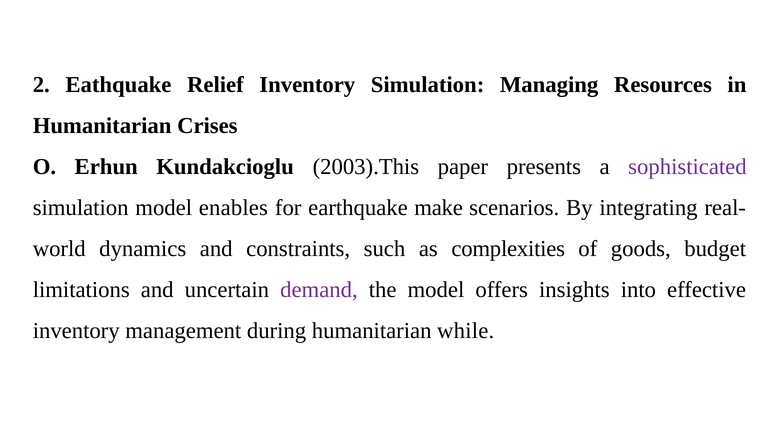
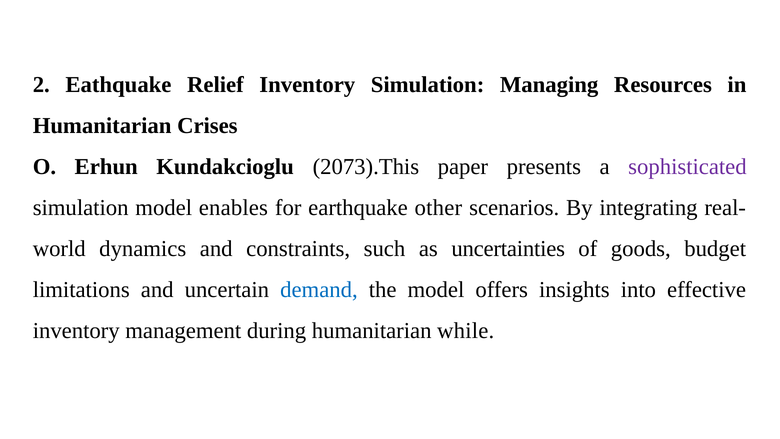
2003).This: 2003).This -> 2073).This
make: make -> other
complexities: complexities -> uncertainties
demand colour: purple -> blue
